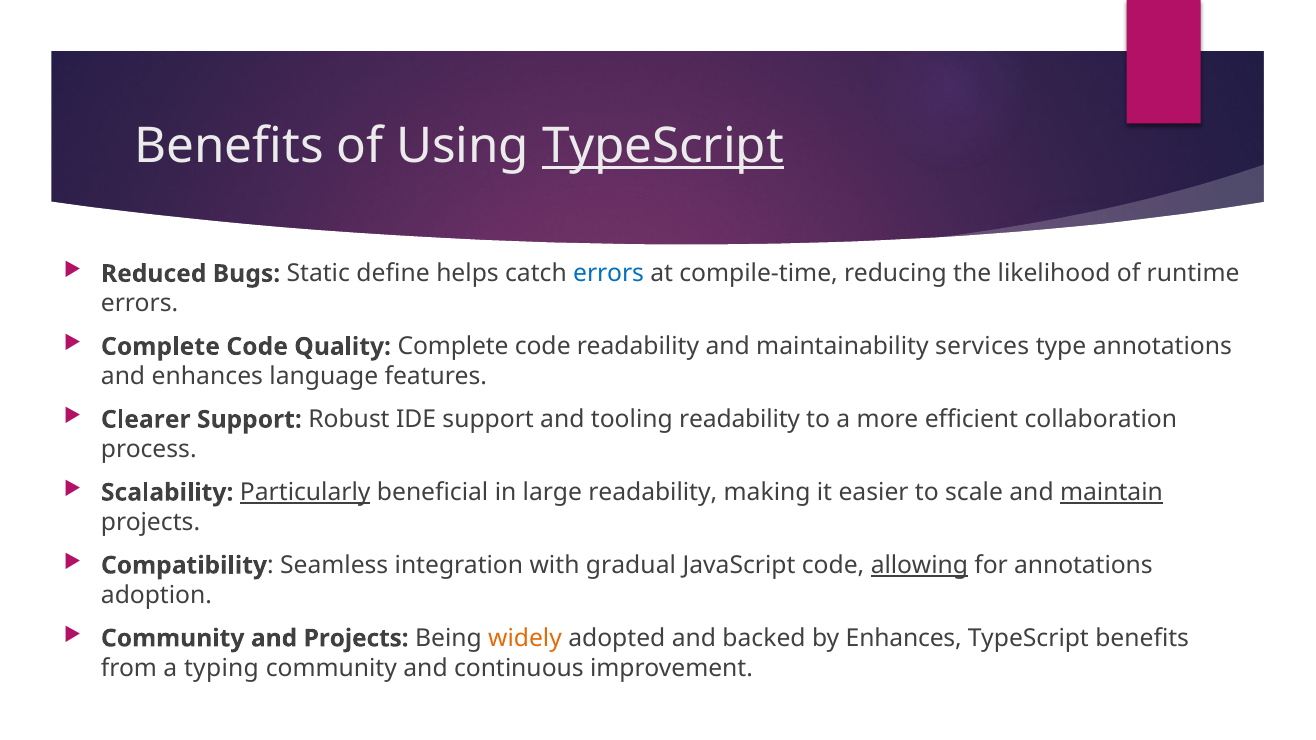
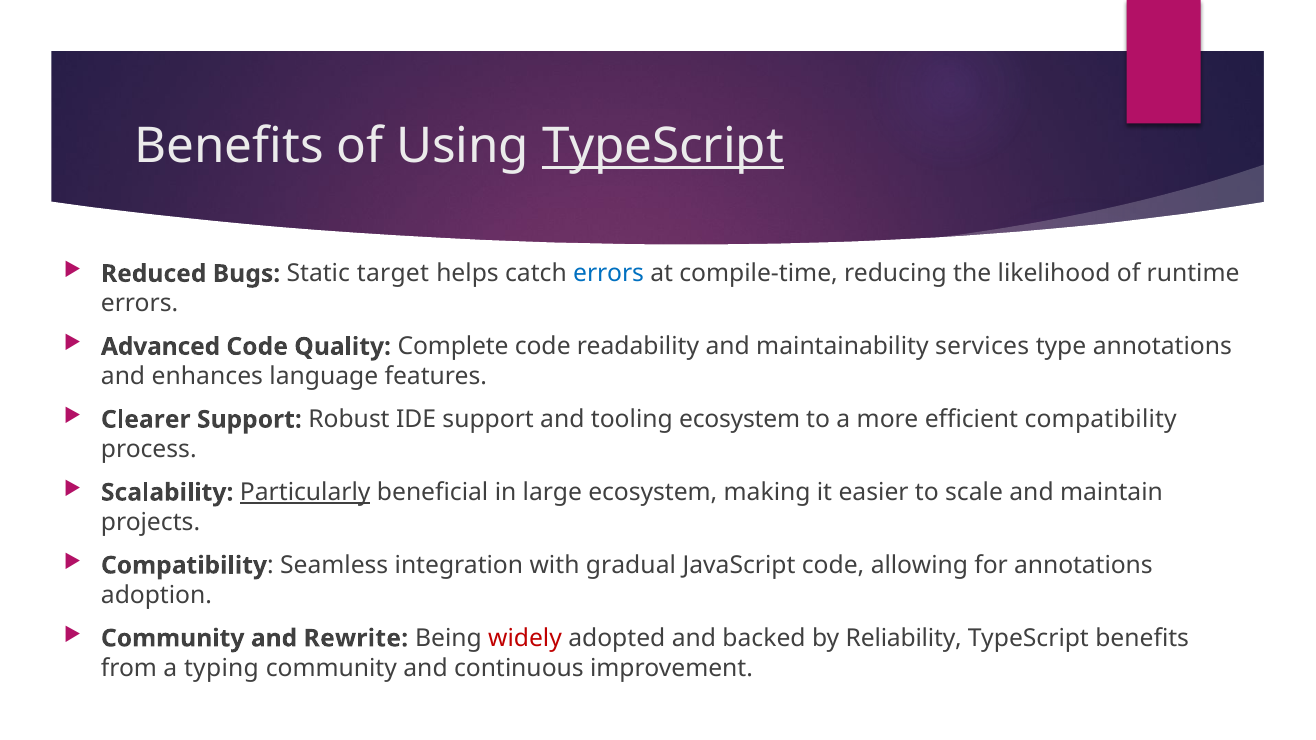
define: define -> target
Complete at (160, 347): Complete -> Advanced
tooling readability: readability -> ecosystem
efficient collaboration: collaboration -> compatibility
large readability: readability -> ecosystem
maintain underline: present -> none
allowing underline: present -> none
and Projects: Projects -> Rewrite
widely colour: orange -> red
by Enhances: Enhances -> Reliability
